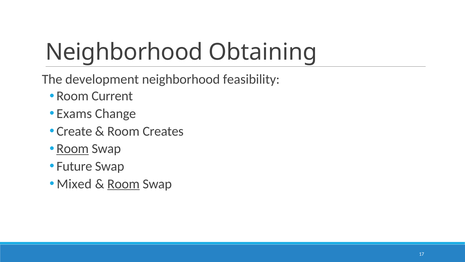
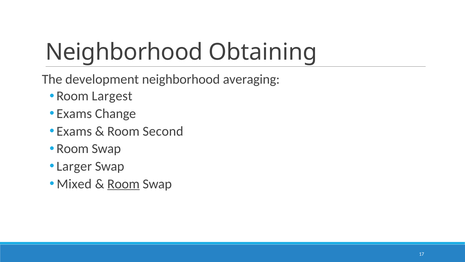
feasibility: feasibility -> averaging
Current: Current -> Largest
Create at (74, 131): Create -> Exams
Creates: Creates -> Second
Room at (73, 149) underline: present -> none
Future: Future -> Larger
